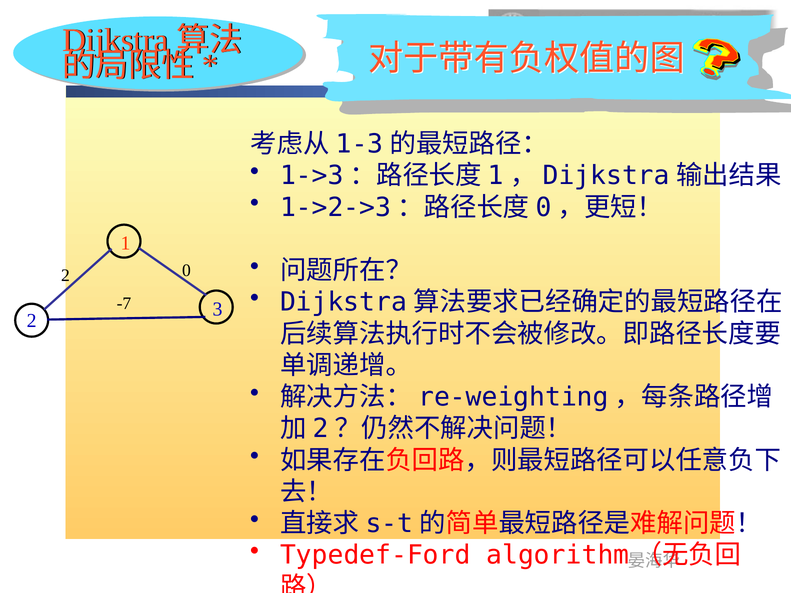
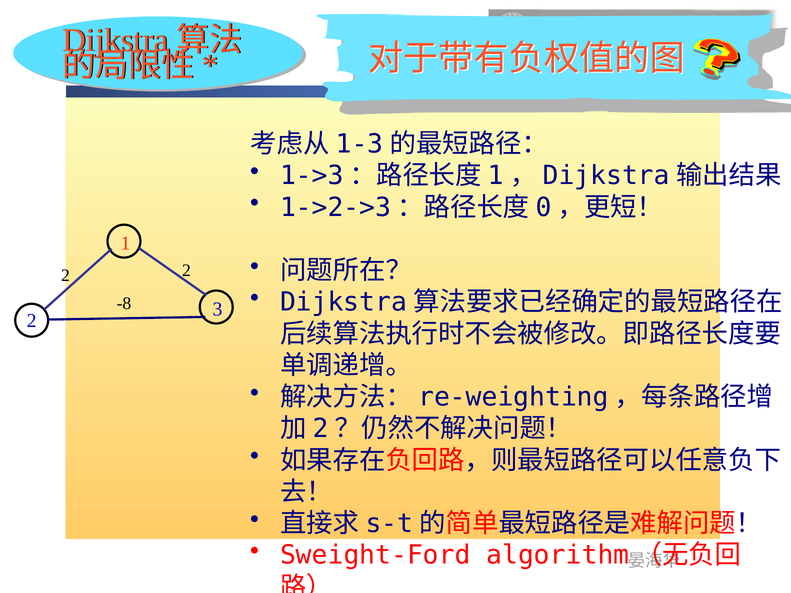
0 at (186, 271): 0 -> 2
-7: -7 -> -8
Typedef-Ford: Typedef-Ford -> Sweight-Ford
